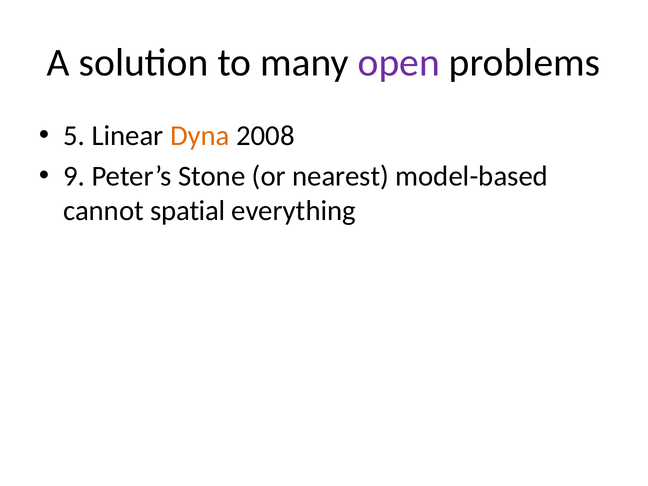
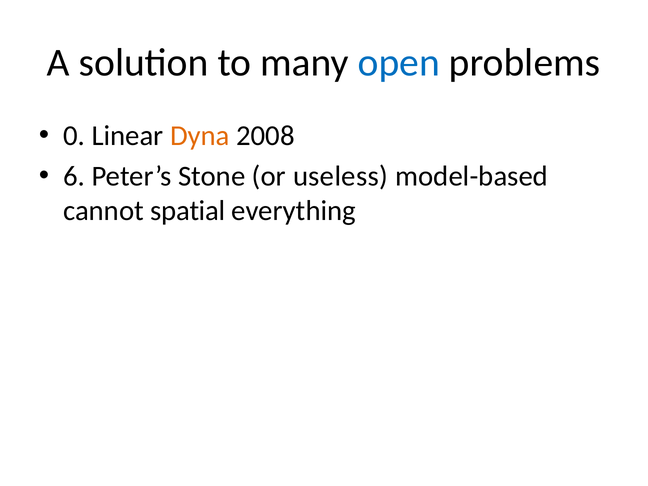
open colour: purple -> blue
5: 5 -> 0
9: 9 -> 6
nearest: nearest -> useless
